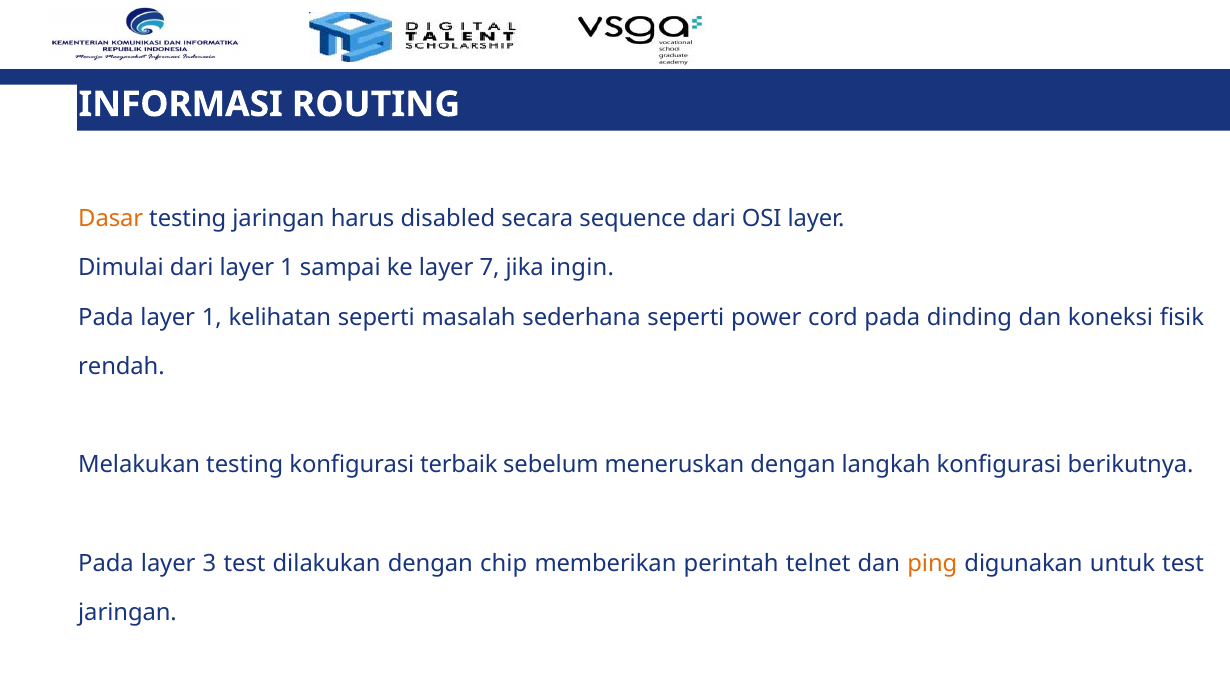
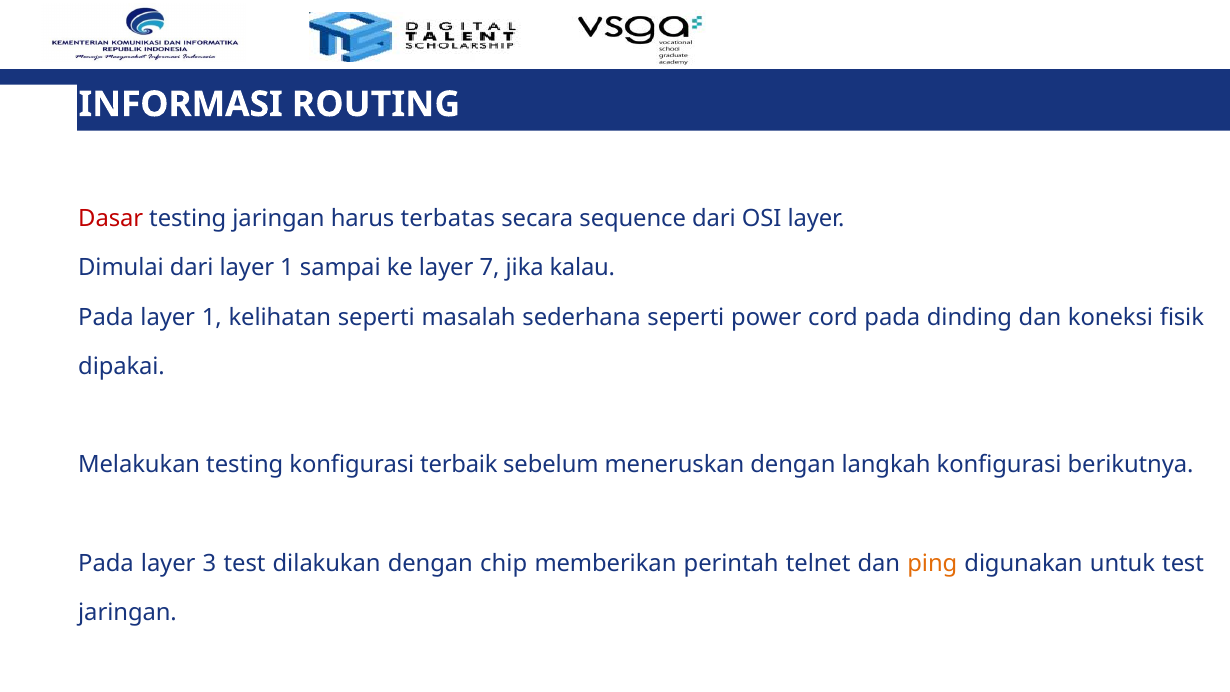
Dasar colour: orange -> red
disabled: disabled -> terbatas
ingin: ingin -> kalau
rendah: rendah -> dipakai
